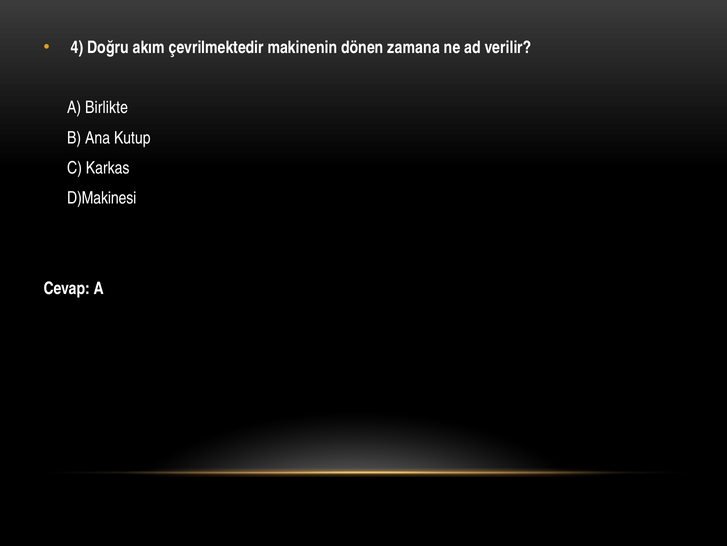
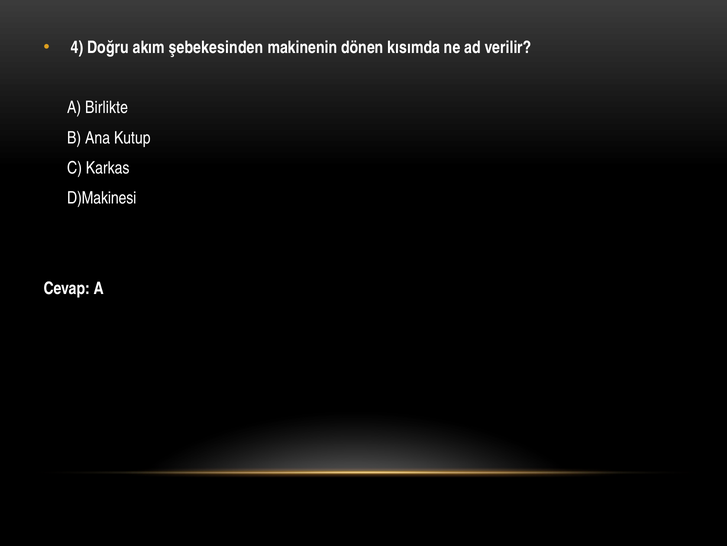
çevrilmektedir: çevrilmektedir -> şebekesinden
zamana: zamana -> kısımda
